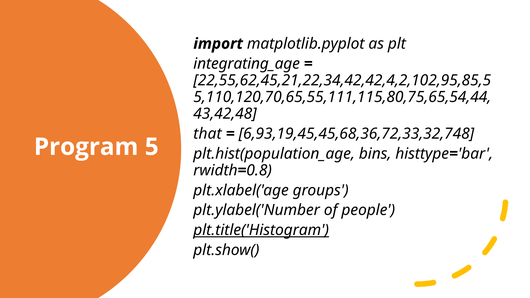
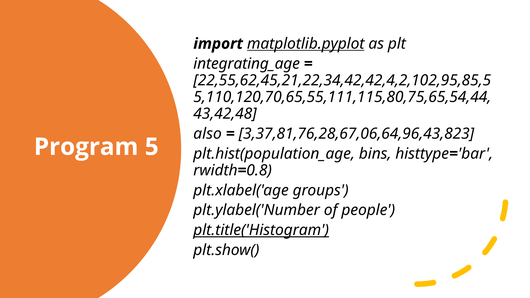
matplotlib.pyplot underline: none -> present
that: that -> also
6,93,19,45,45,68,36,72,33,32,748: 6,93,19,45,45,68,36,72,33,32,748 -> 3,37,81,76,28,67,06,64,96,43,823
